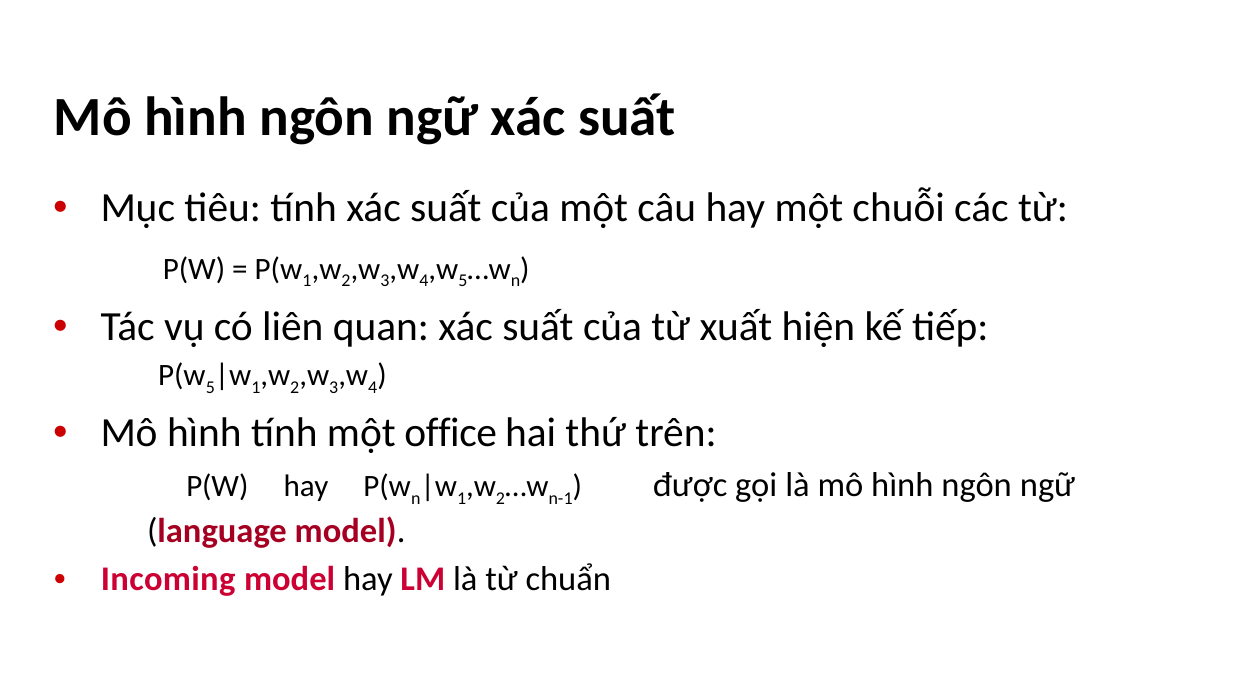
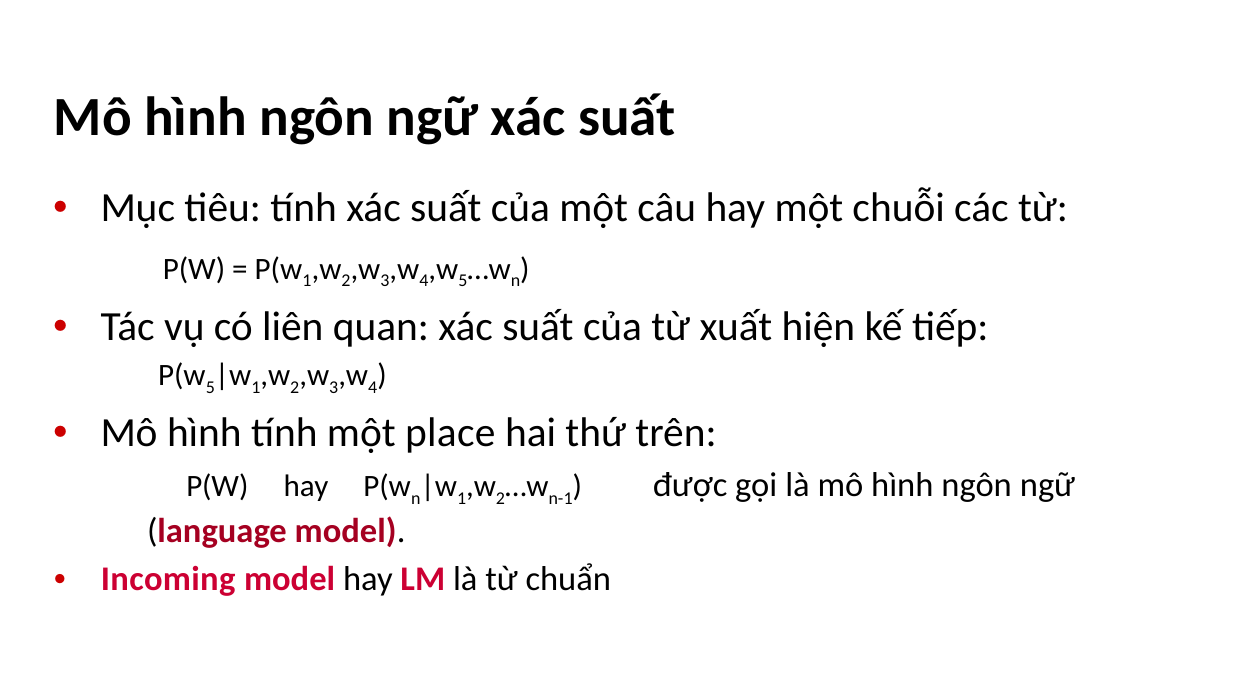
office: office -> place
